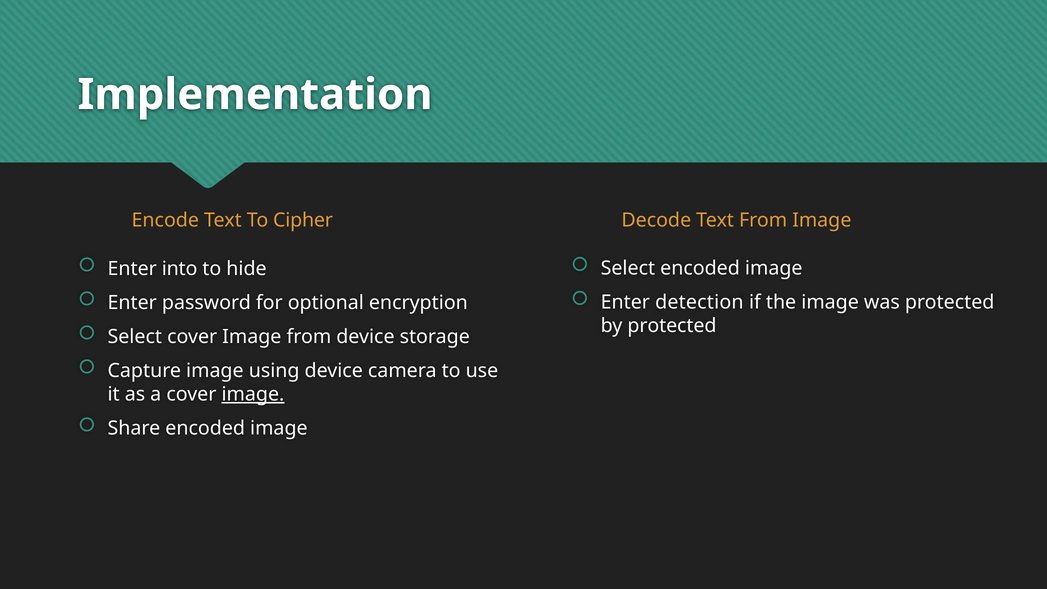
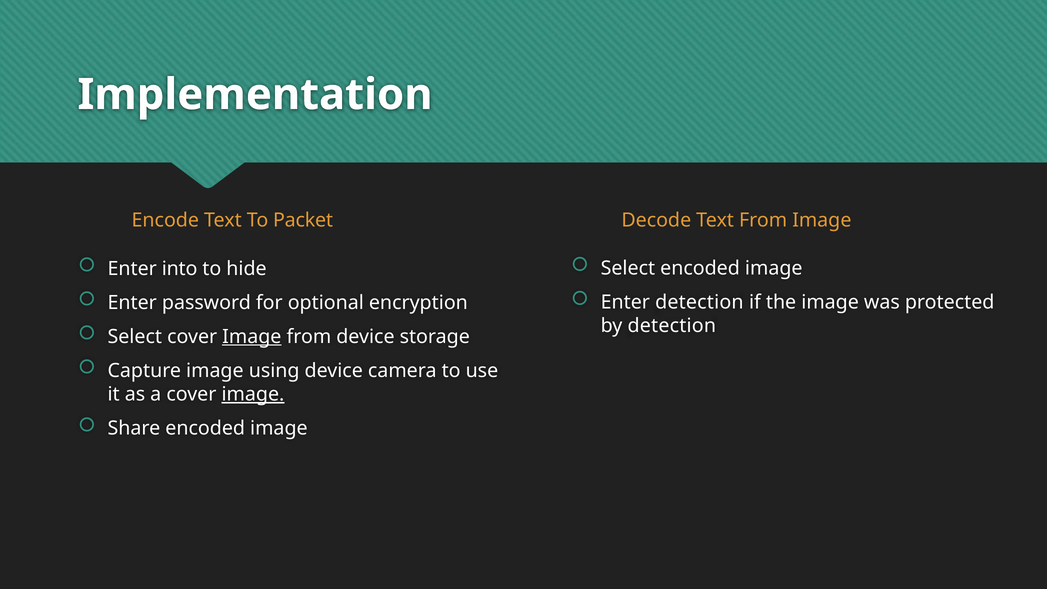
Cipher: Cipher -> Packet
by protected: protected -> detection
Image at (252, 337) underline: none -> present
